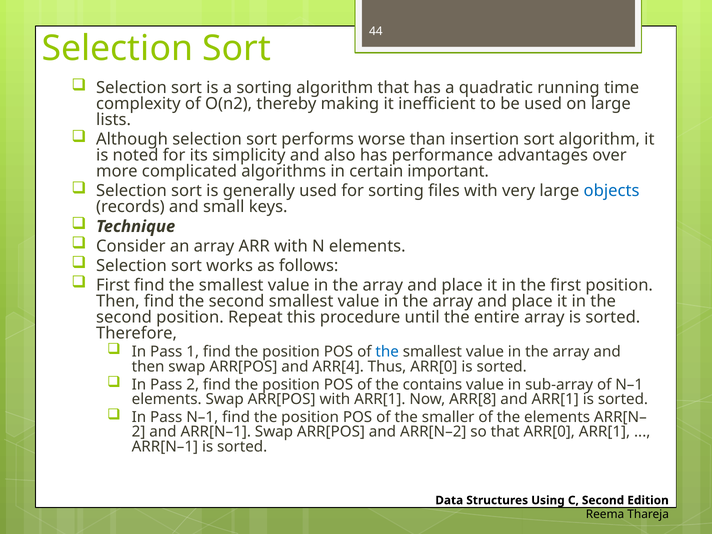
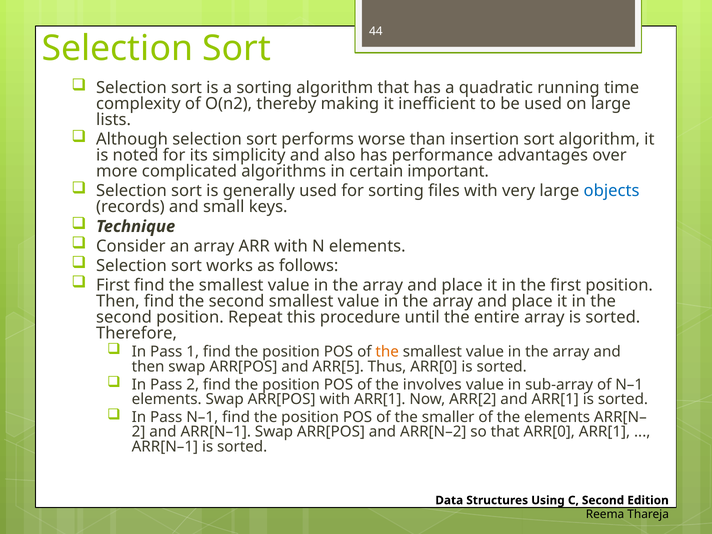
the at (387, 352) colour: blue -> orange
ARR[4: ARR[4 -> ARR[5
contains: contains -> involves
ARR[8: ARR[8 -> ARR[2
